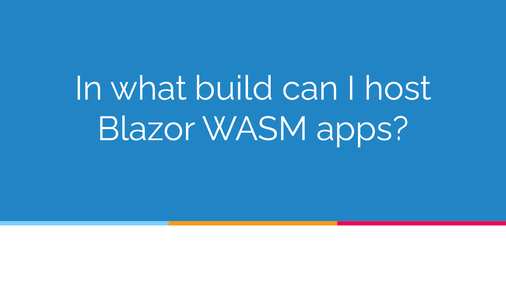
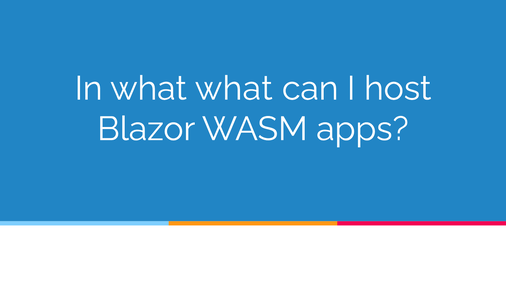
what build: build -> what
